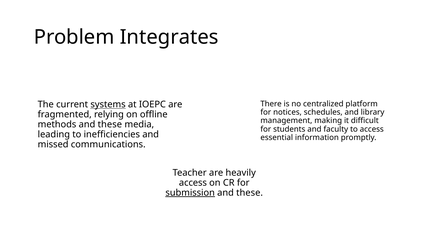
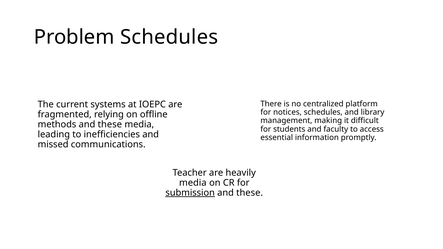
Problem Integrates: Integrates -> Schedules
systems underline: present -> none
access at (193, 183): access -> media
